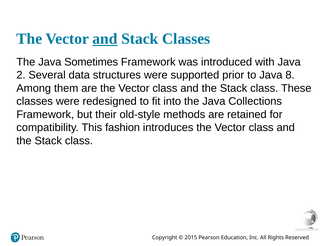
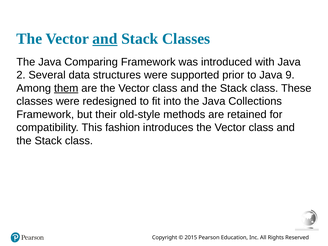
Sometimes: Sometimes -> Comparing
8: 8 -> 9
them underline: none -> present
